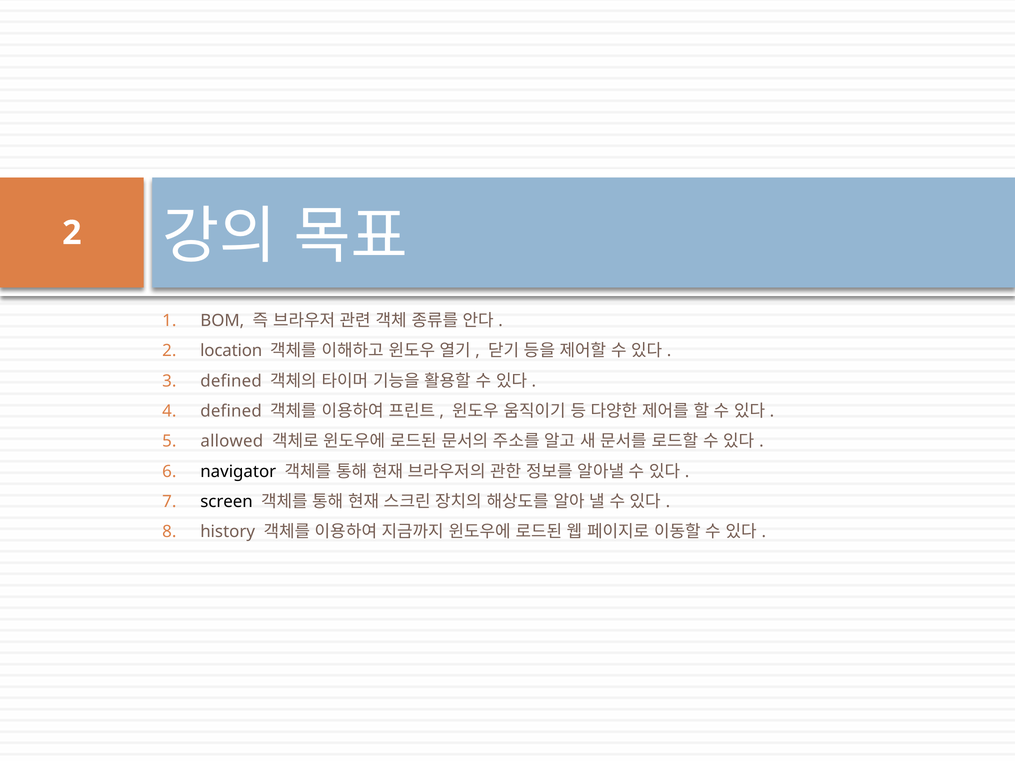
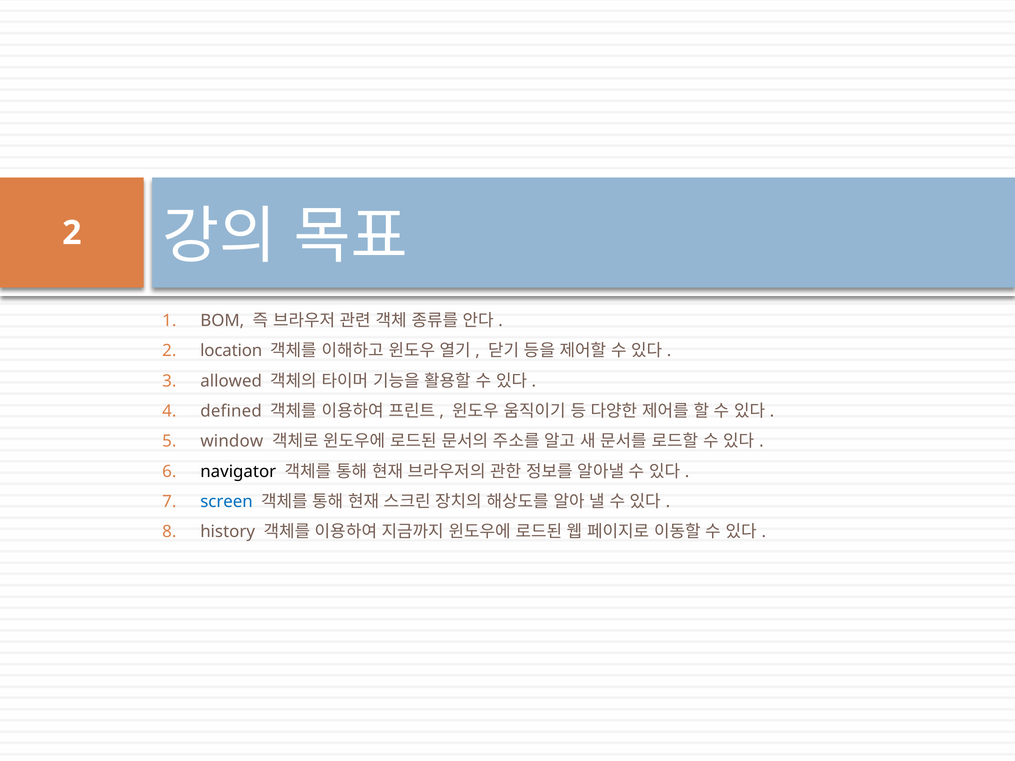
defined at (231, 381): defined -> allowed
allowed: allowed -> window
screen colour: black -> blue
